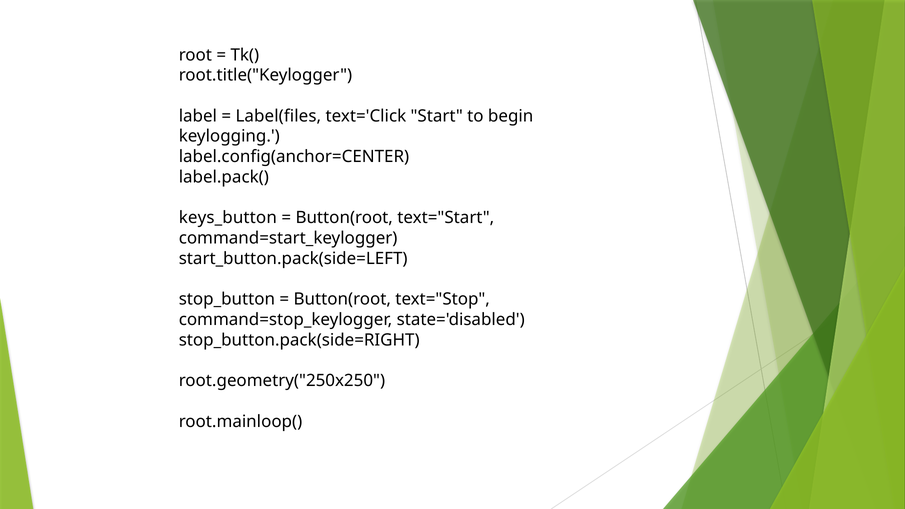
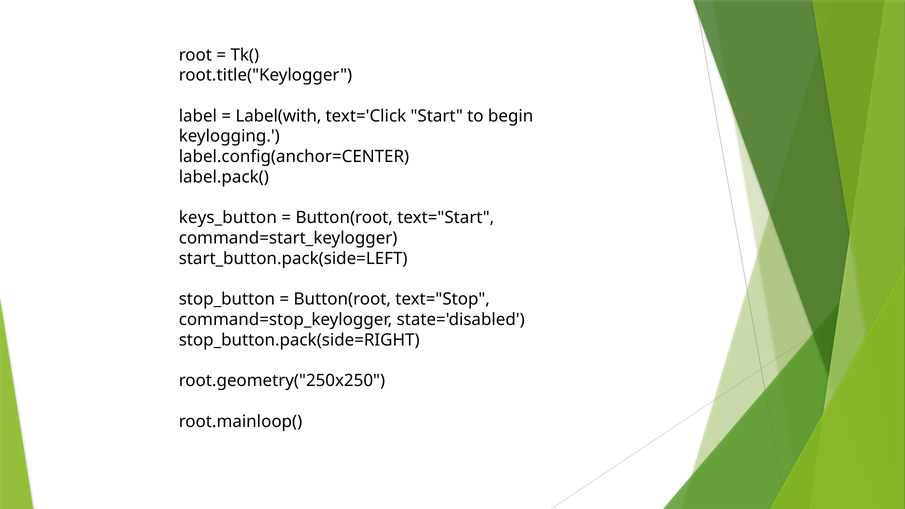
Label(files: Label(files -> Label(with
